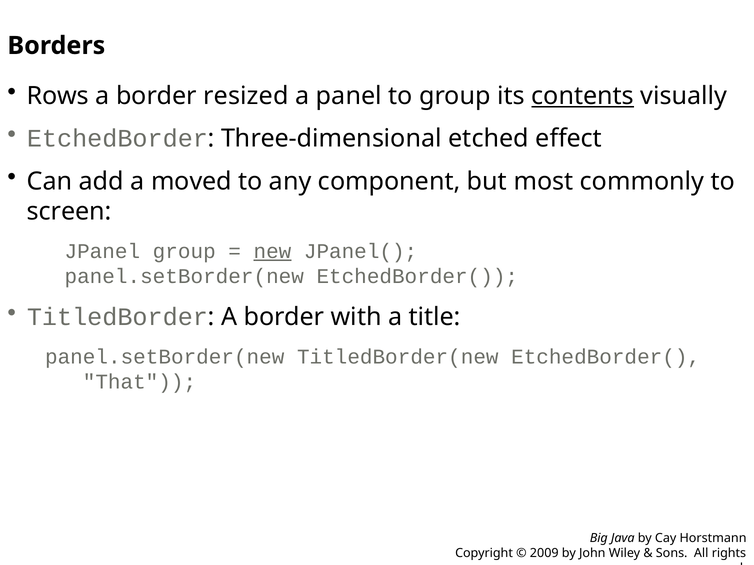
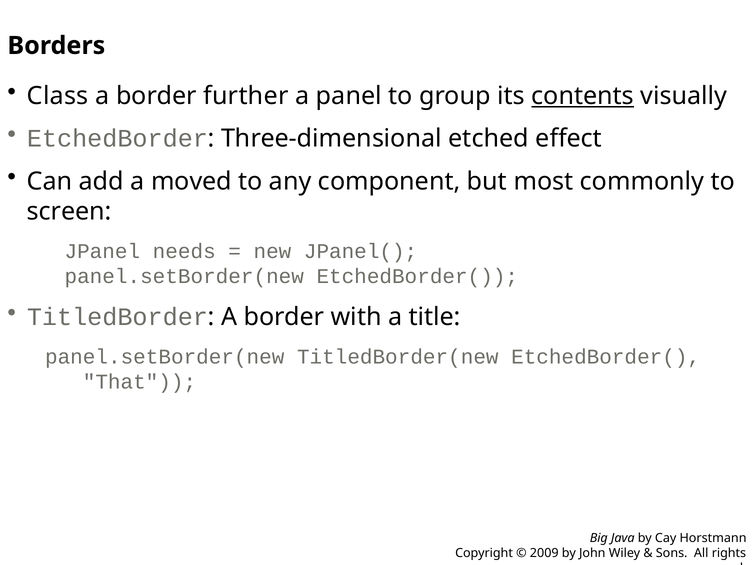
Rows: Rows -> Class
resized: resized -> further
JPanel group: group -> needs
new underline: present -> none
